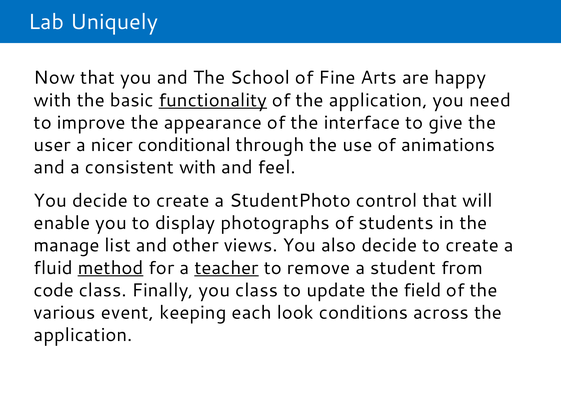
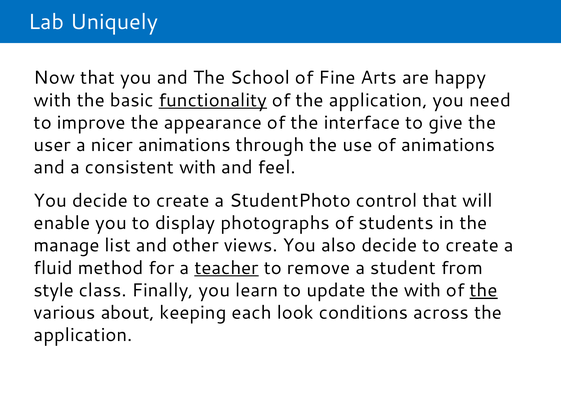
nicer conditional: conditional -> animations
method underline: present -> none
code: code -> style
you class: class -> learn
the field: field -> with
the at (484, 291) underline: none -> present
event: event -> about
